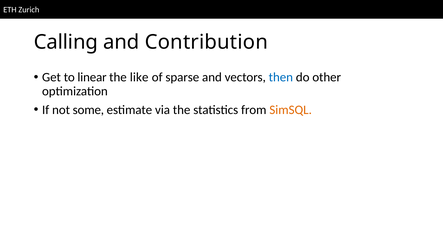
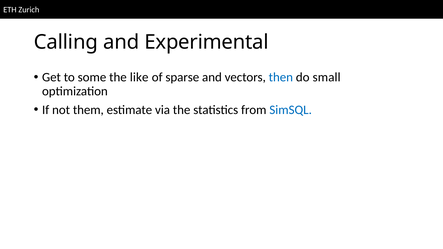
Contribution: Contribution -> Experimental
linear: linear -> some
other: other -> small
some: some -> them
SimSQL colour: orange -> blue
